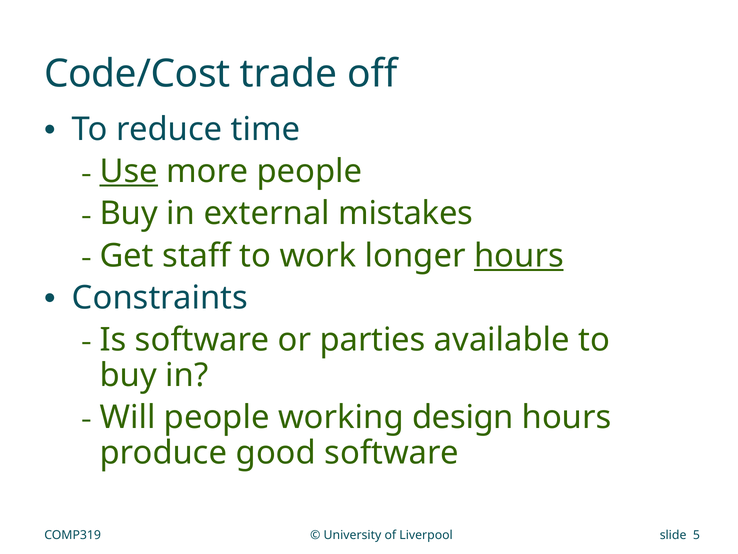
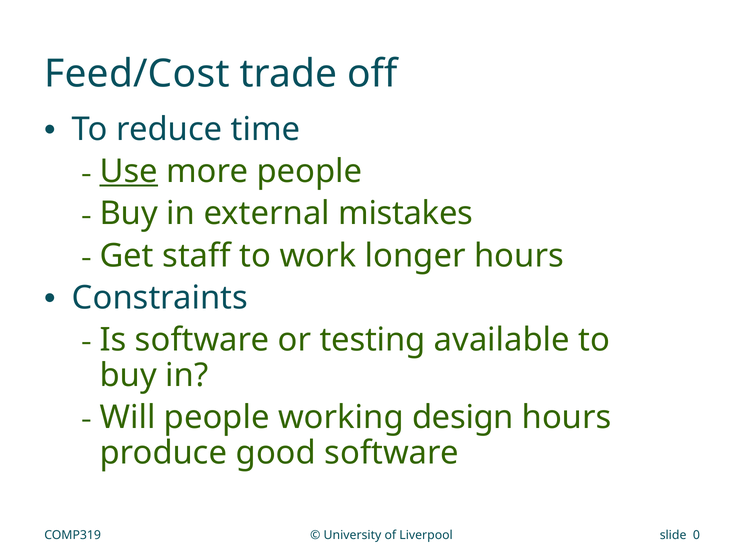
Code/Cost: Code/Cost -> Feed/Cost
hours at (519, 255) underline: present -> none
parties: parties -> testing
5: 5 -> 0
